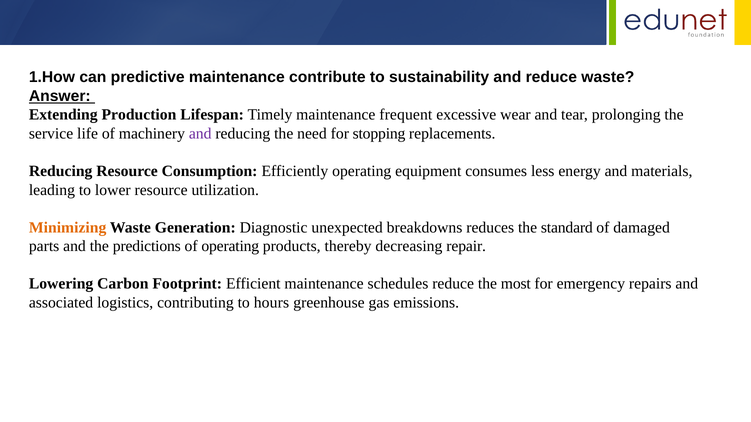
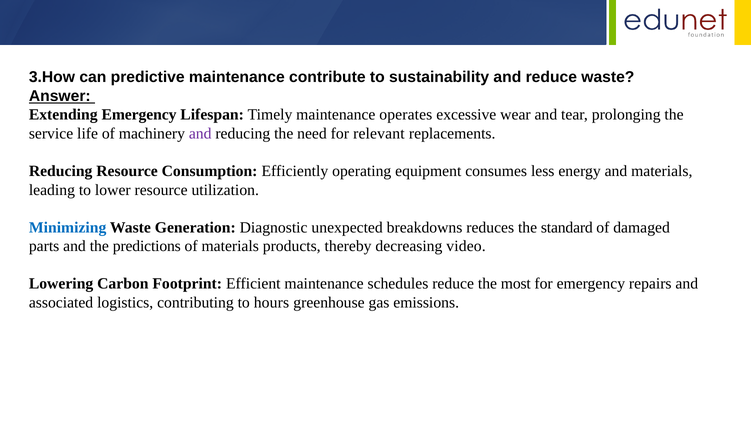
1.How: 1.How -> 3.How
Extending Production: Production -> Emergency
frequent: frequent -> operates
stopping: stopping -> relevant
Minimizing colour: orange -> blue
of operating: operating -> materials
repair: repair -> video
